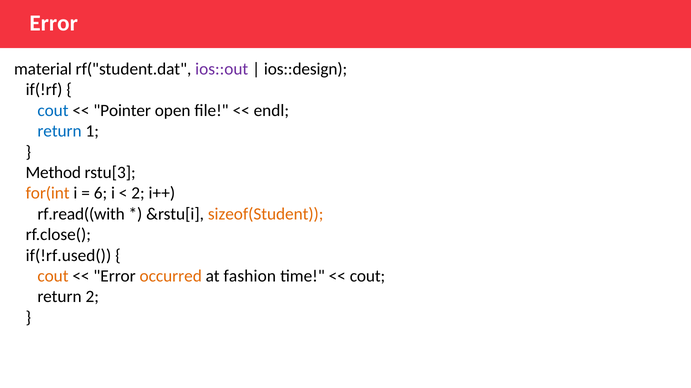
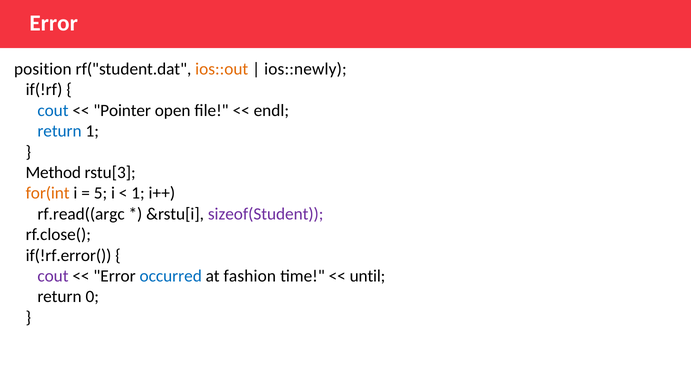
material: material -> position
ios::out colour: purple -> orange
ios::design: ios::design -> ios::newly
6: 6 -> 5
2 at (138, 194): 2 -> 1
rf.read((with: rf.read((with -> rf.read((argc
sizeof(Student colour: orange -> purple
if(!rf.used(: if(!rf.used( -> if(!rf.error(
cout at (53, 277) colour: orange -> purple
occurred colour: orange -> blue
cout at (367, 277): cout -> until
return 2: 2 -> 0
